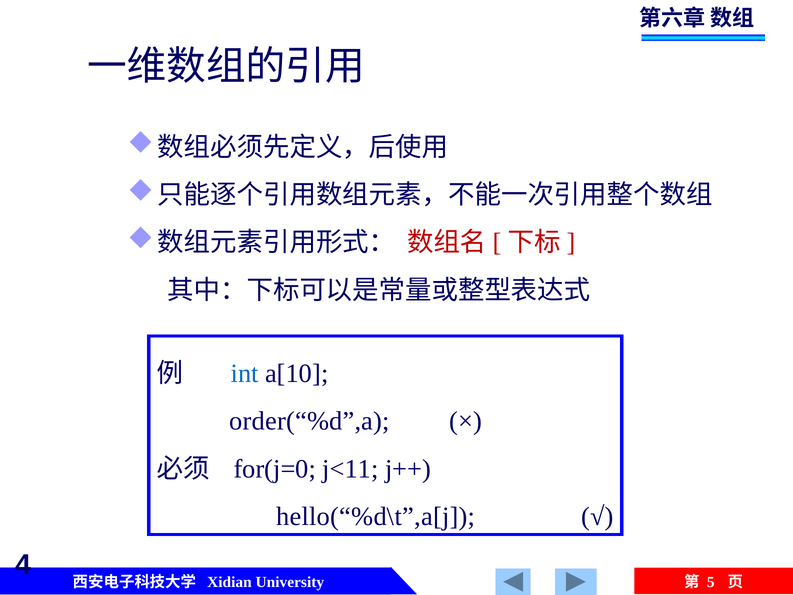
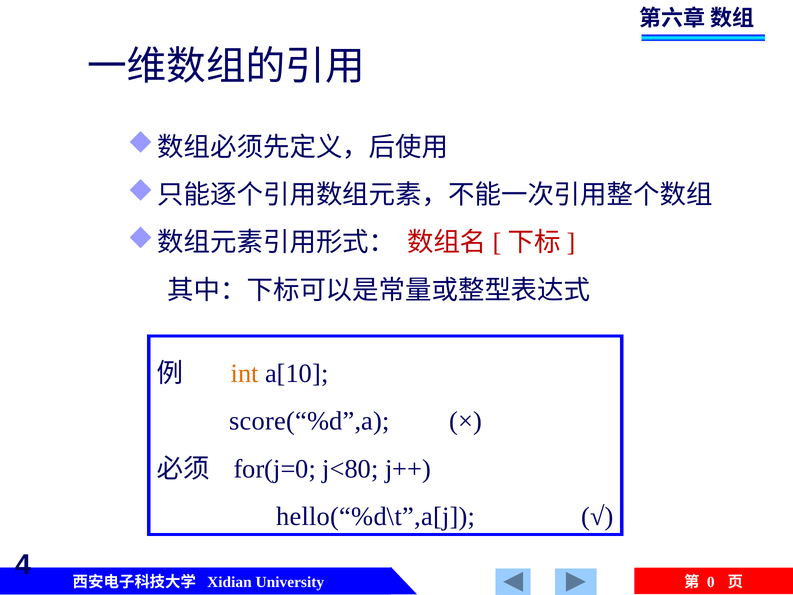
int colour: blue -> orange
order(“%d”,a: order(“%d”,a -> score(“%d”,a
j<11: j<11 -> j<80
5: 5 -> 0
